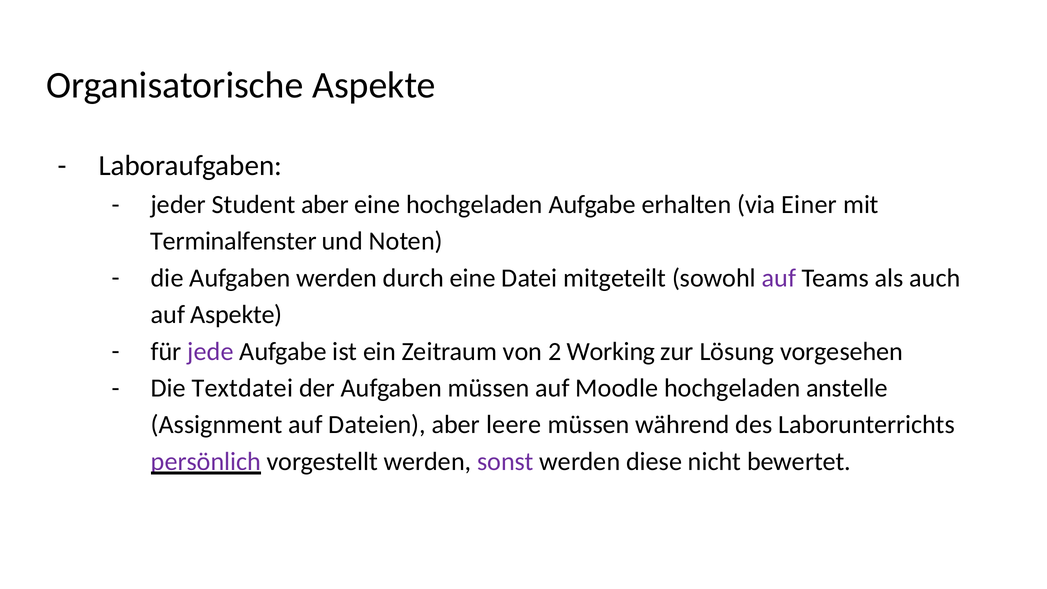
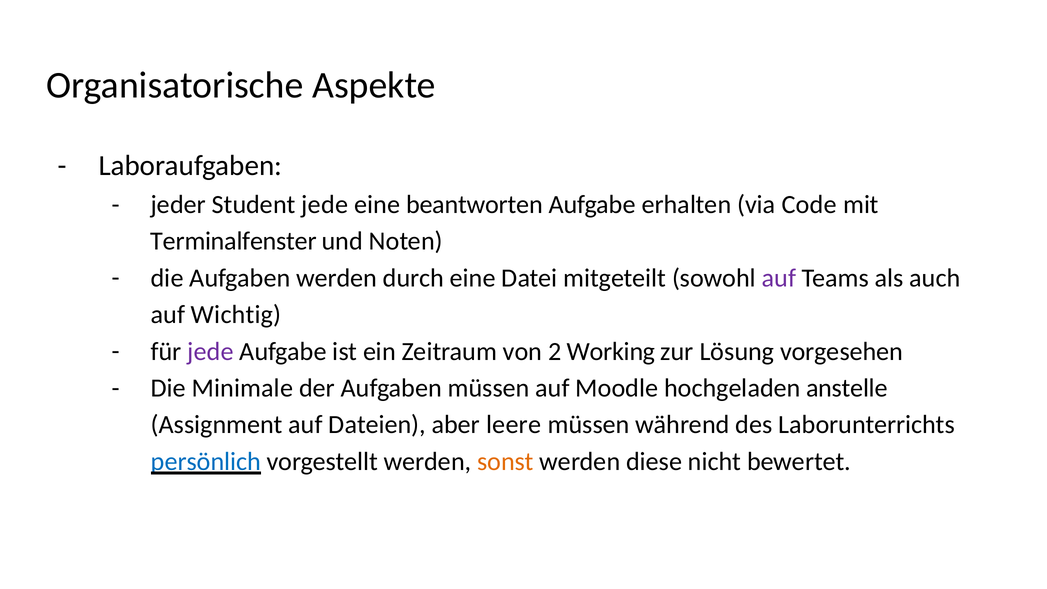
Student aber: aber -> jede
eine hochgeladen: hochgeladen -> beantworten
Einer: Einer -> Code
auf Aspekte: Aspekte -> Wichtig
Textdatei: Textdatei -> Minimale
persönlich colour: purple -> blue
sonst colour: purple -> orange
